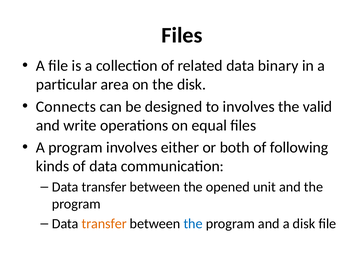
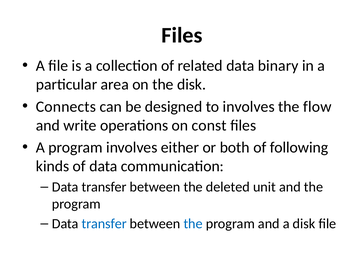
valid: valid -> flow
equal: equal -> const
opened: opened -> deleted
transfer at (104, 224) colour: orange -> blue
